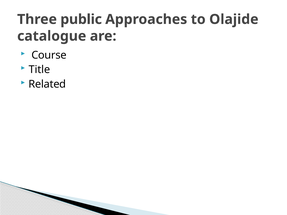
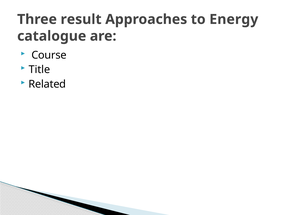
public: public -> result
Olajide: Olajide -> Energy
